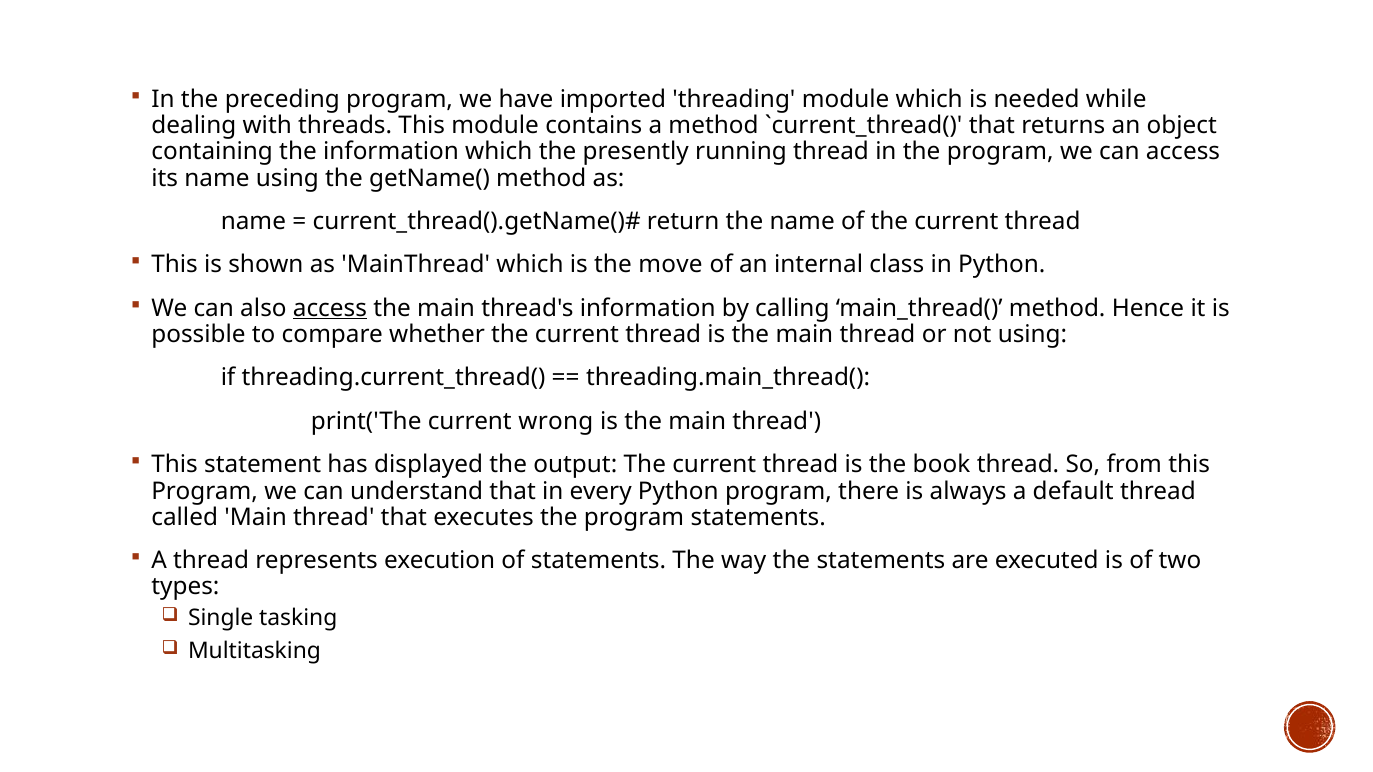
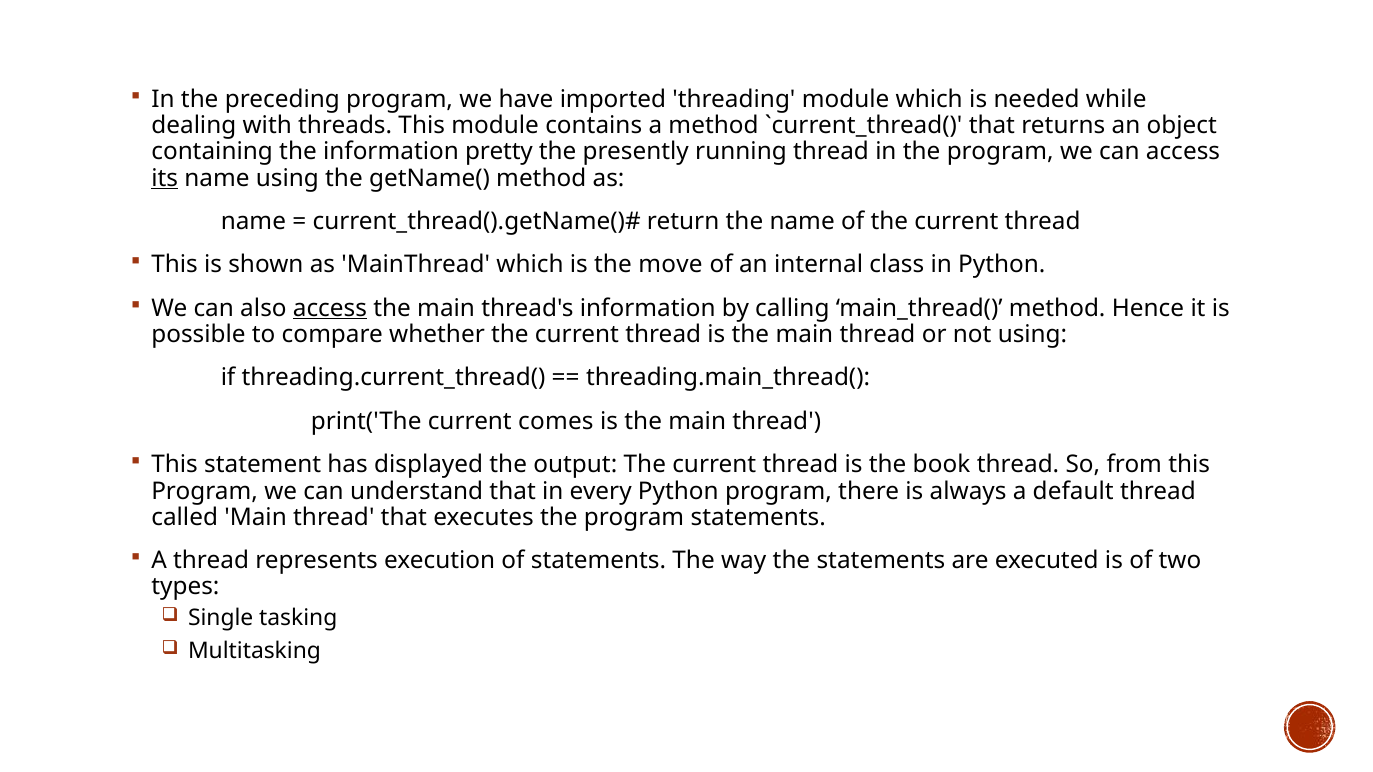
information which: which -> pretty
its underline: none -> present
wrong: wrong -> comes
